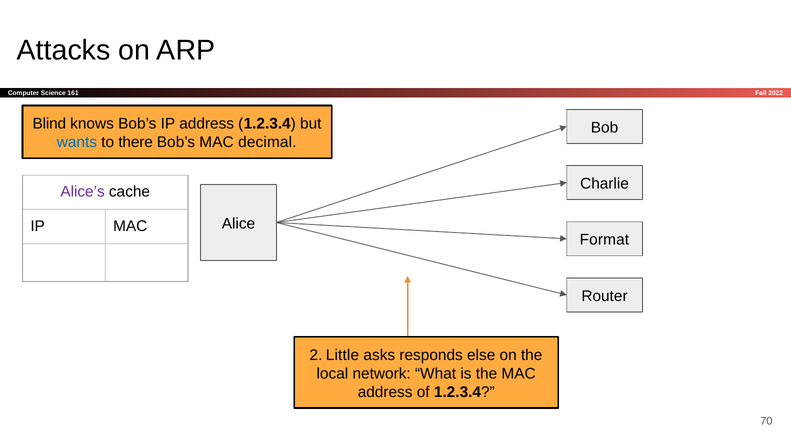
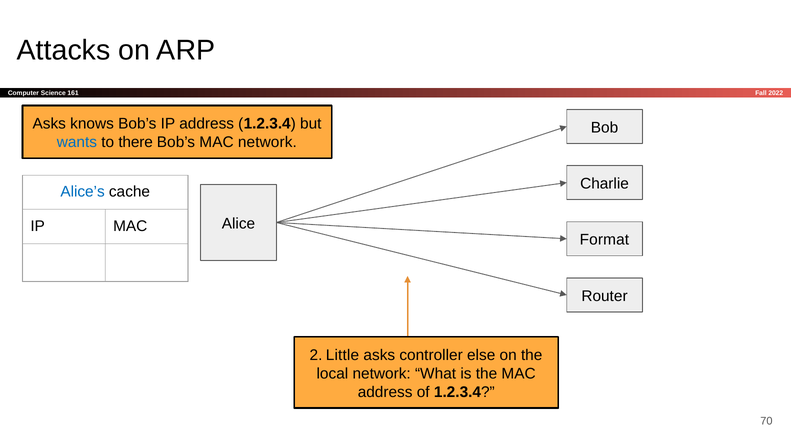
Blind at (49, 124): Blind -> Asks
MAC decimal: decimal -> network
Alice’s colour: purple -> blue
responds: responds -> controller
